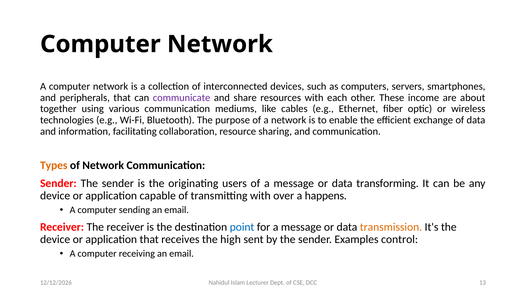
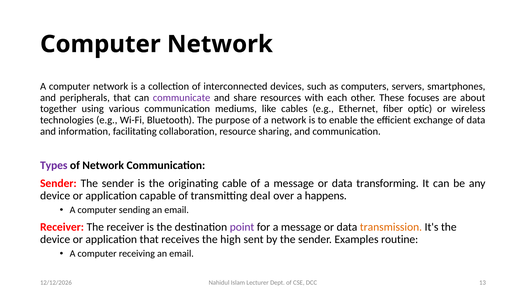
income: income -> focuses
Types colour: orange -> purple
users: users -> cable
transmitting with: with -> deal
point colour: blue -> purple
control: control -> routine
